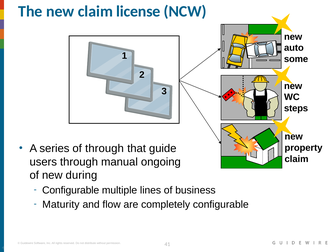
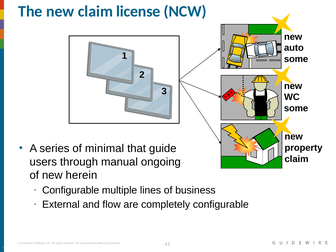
steps at (296, 108): steps -> some
of through: through -> minimal
during: during -> herein
Maturity: Maturity -> External
